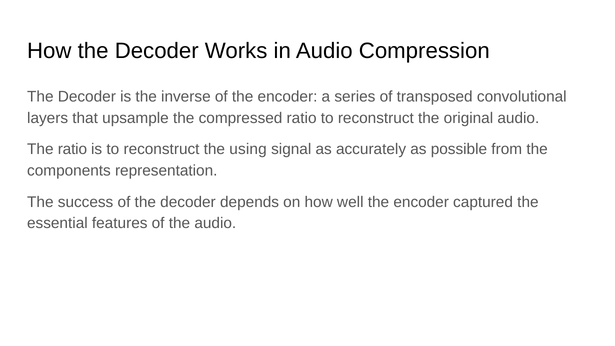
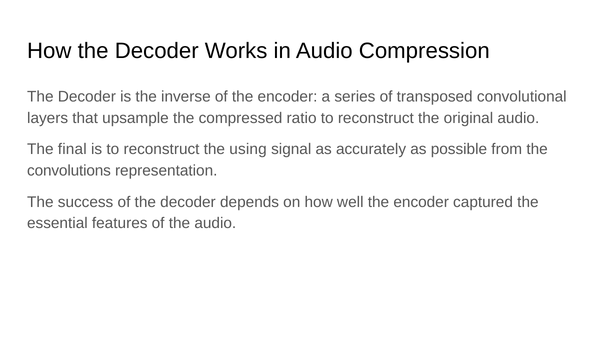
The ratio: ratio -> final
components: components -> convolutions
